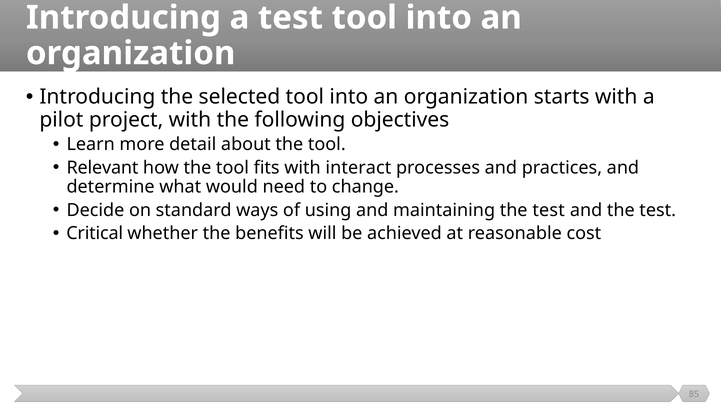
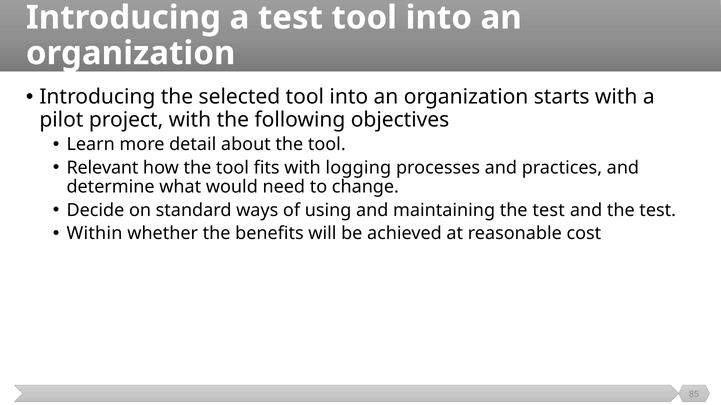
interact: interact -> logging
Critical: Critical -> Within
